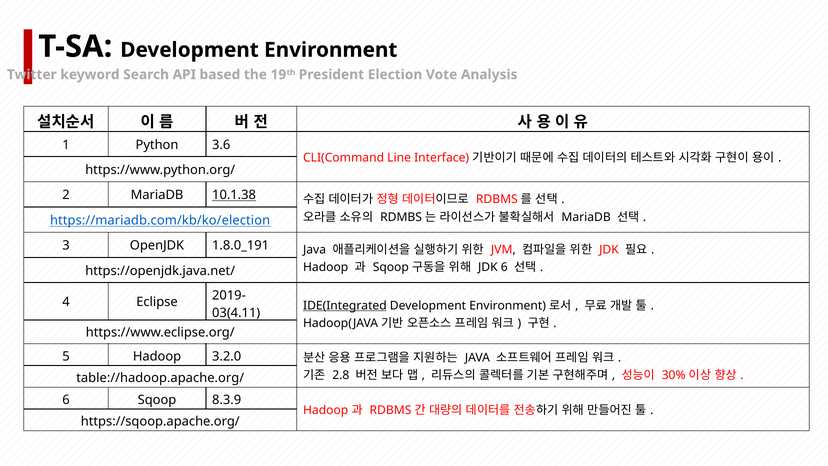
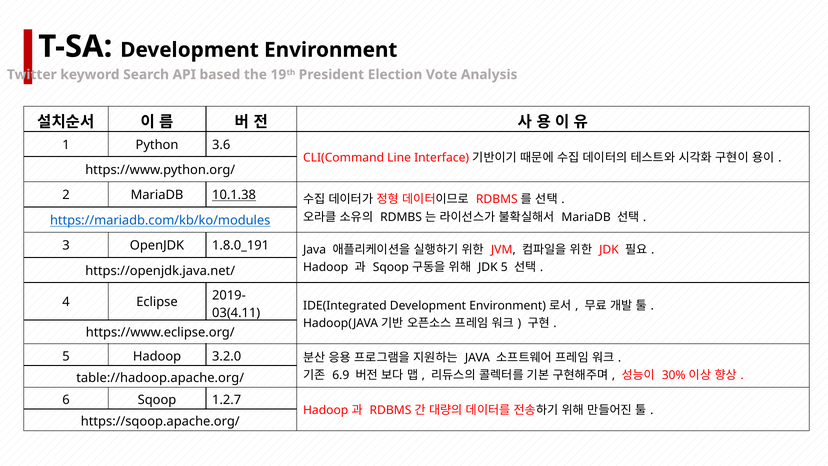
https://mariadb.com/kb/ko/election: https://mariadb.com/kb/ko/election -> https://mariadb.com/kb/ko/modules
JDK 6: 6 -> 5
IDE(Integrated underline: present -> none
2.8: 2.8 -> 6.9
8.3.9: 8.3.9 -> 1.2.7
